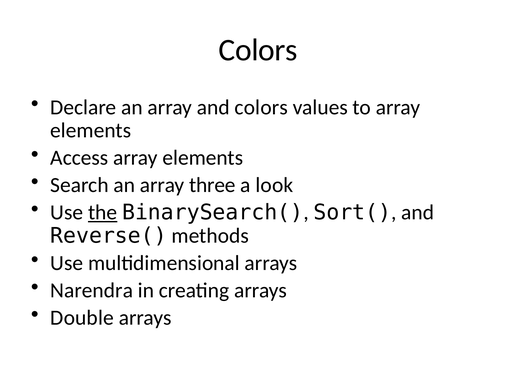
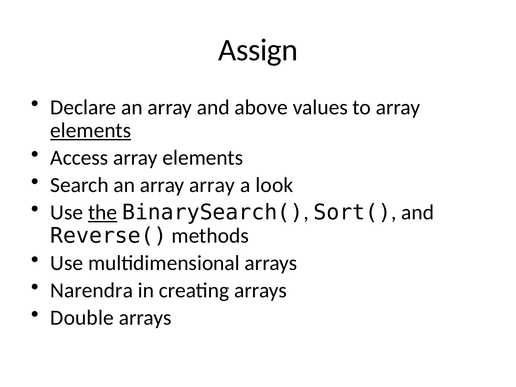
Colors at (258, 50): Colors -> Assign
and colors: colors -> above
elements at (91, 131) underline: none -> present
array three: three -> array
